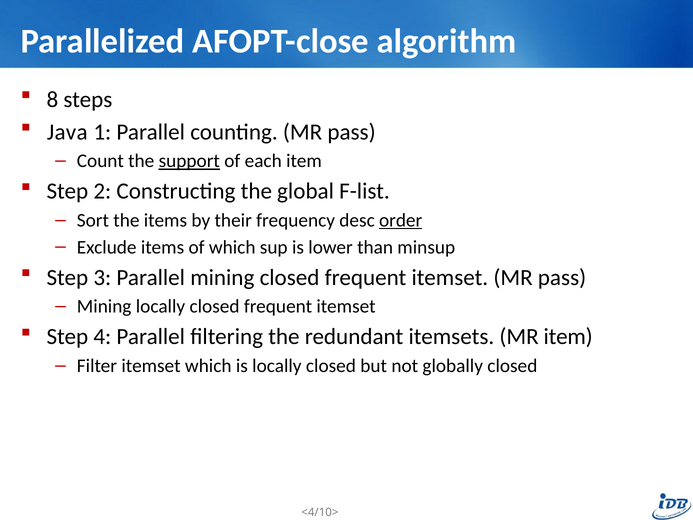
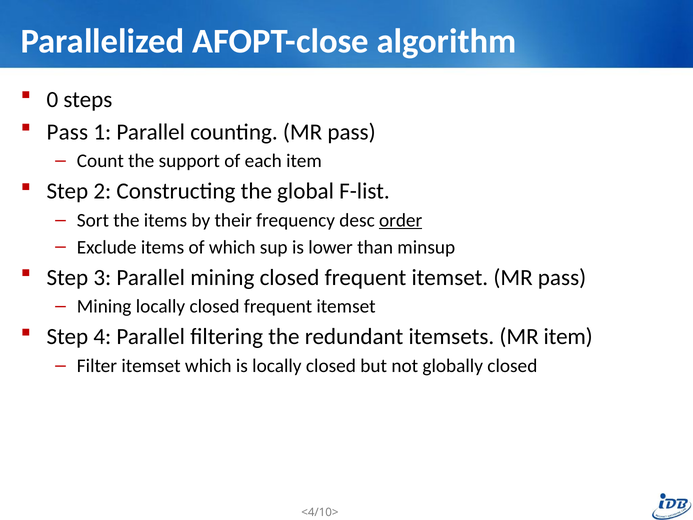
8: 8 -> 0
Java at (67, 132): Java -> Pass
support underline: present -> none
